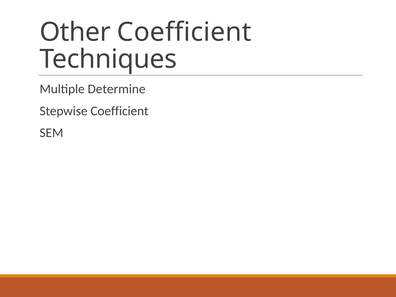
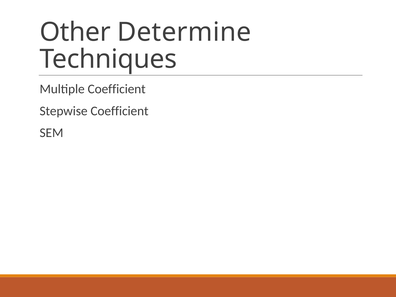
Other Coefficient: Coefficient -> Determine
Multiple Determine: Determine -> Coefficient
